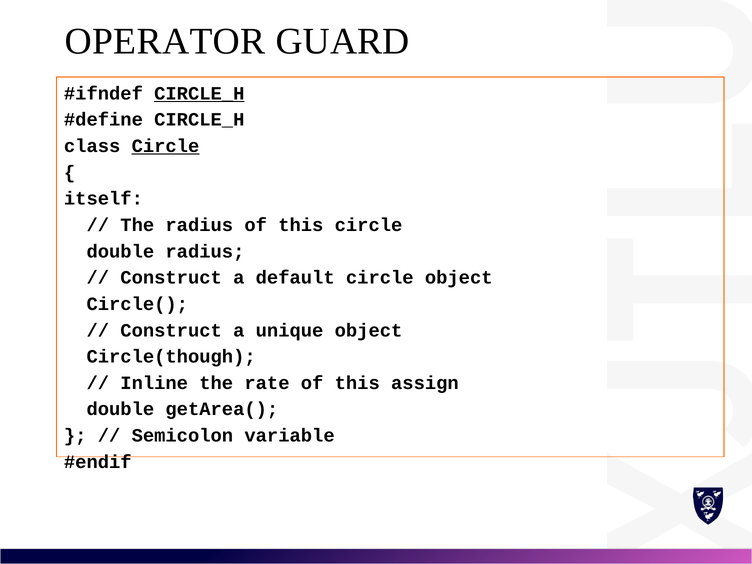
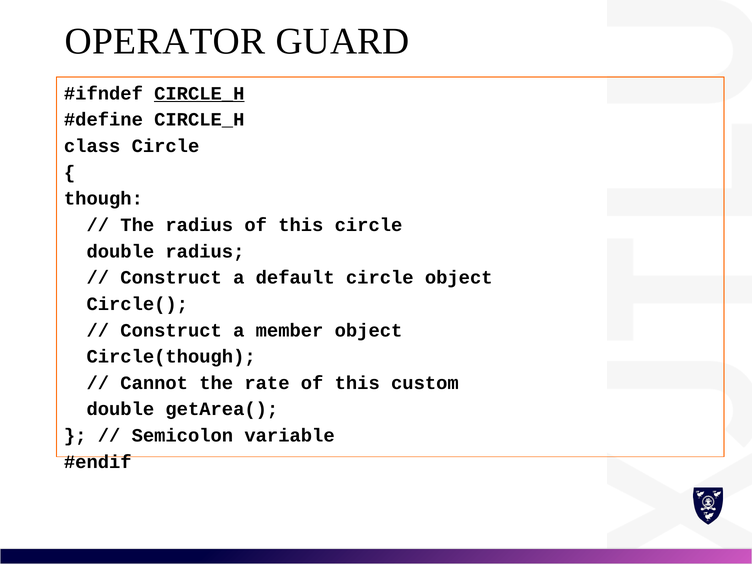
Circle at (165, 146) underline: present -> none
itself: itself -> though
unique: unique -> member
Inline: Inline -> Cannot
assign: assign -> custom
